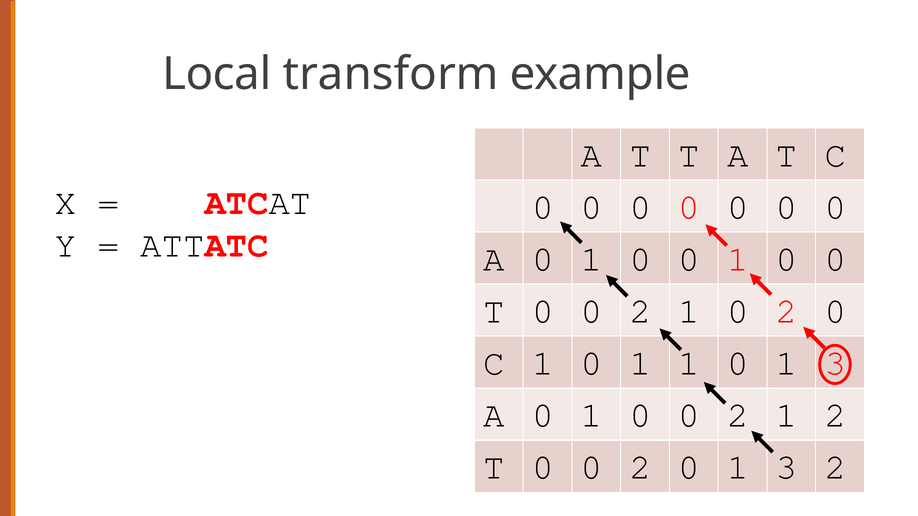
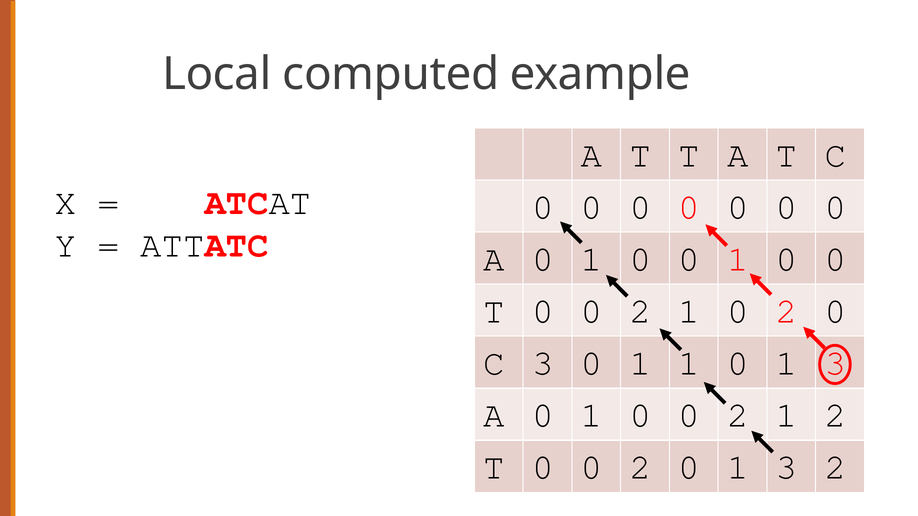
transform: transform -> computed
C 1: 1 -> 3
